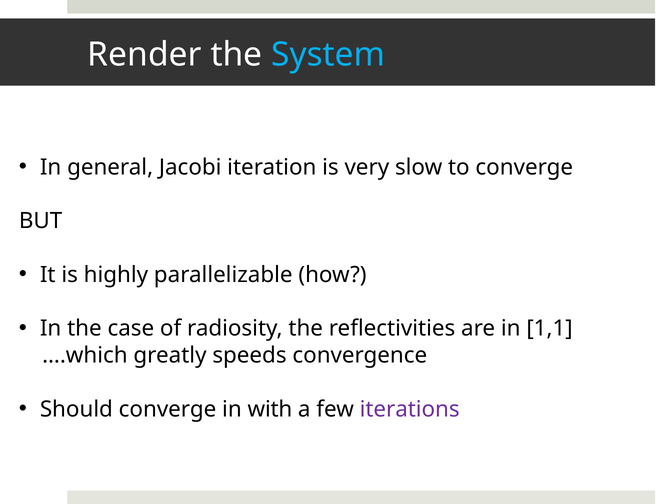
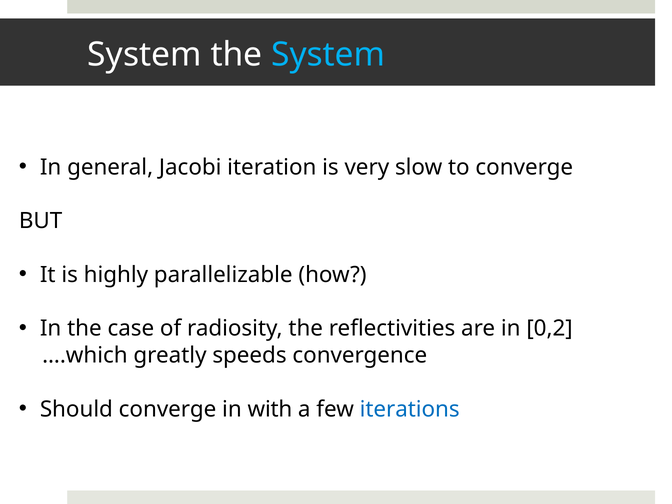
Render at (145, 54): Render -> System
1,1: 1,1 -> 0,2
iterations colour: purple -> blue
